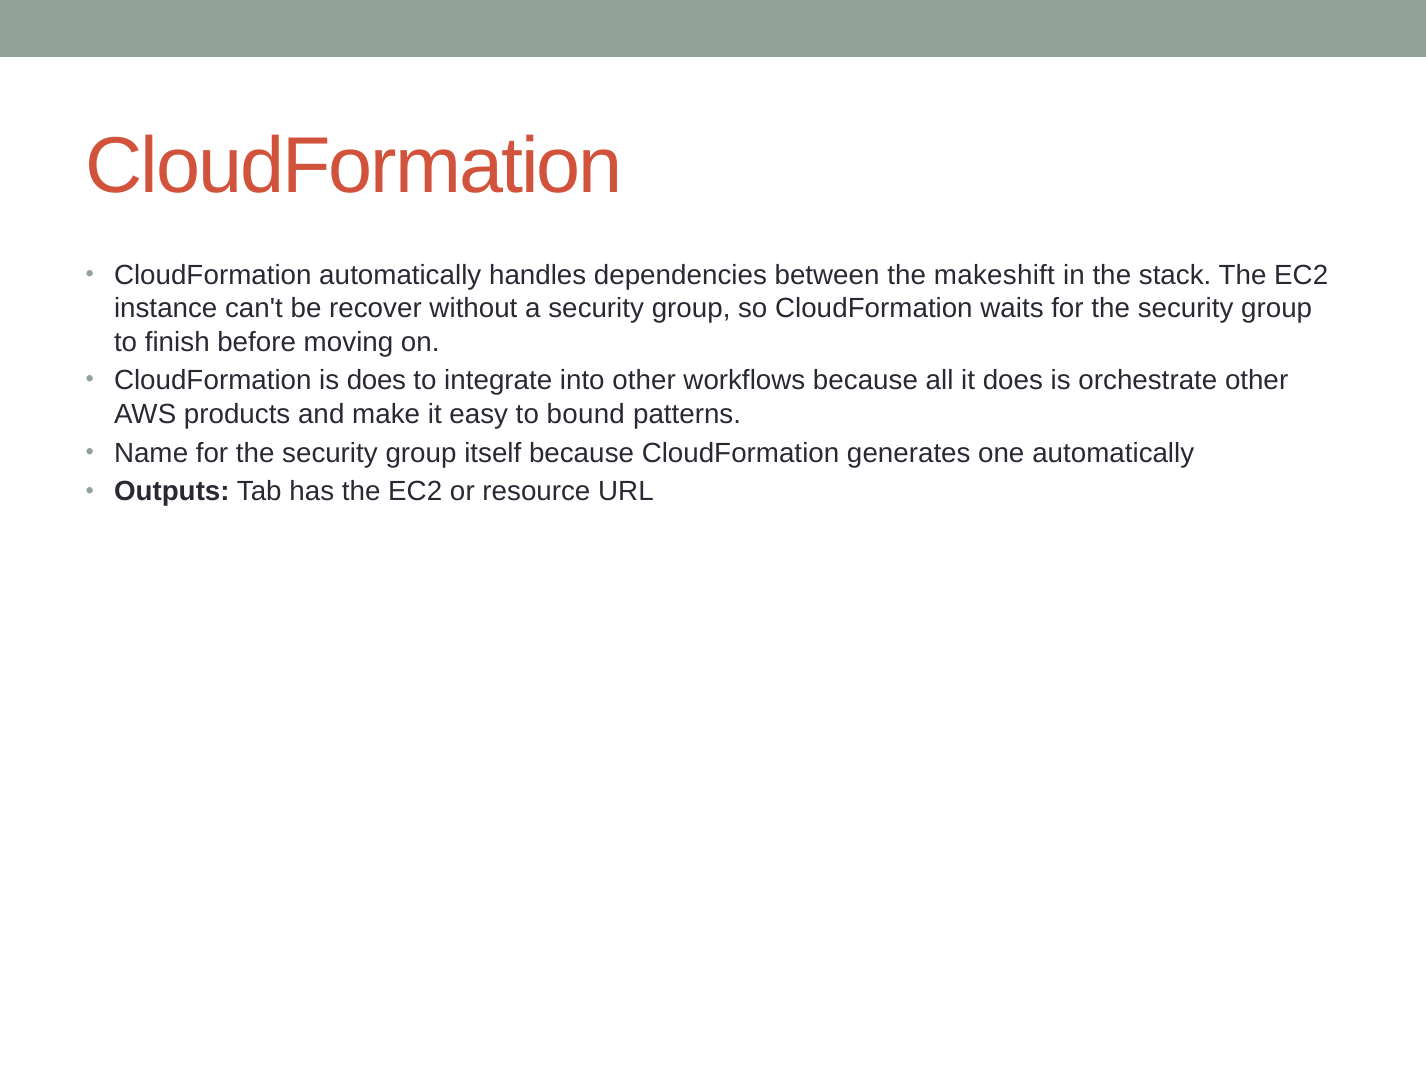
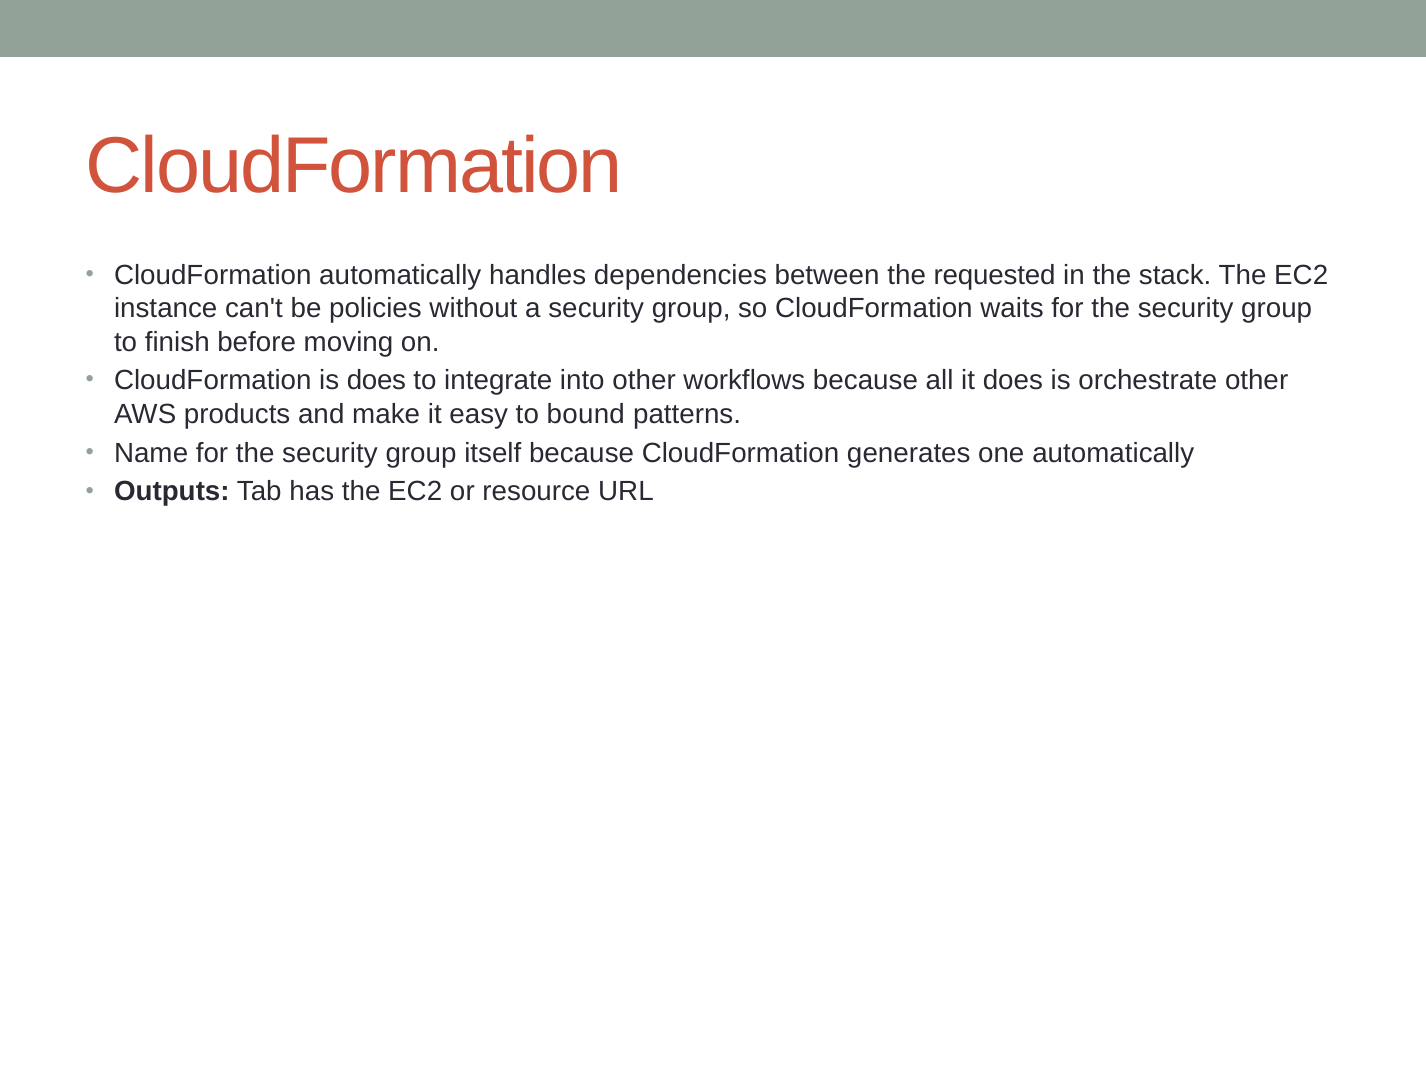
makeshift: makeshift -> requested
recover: recover -> policies
